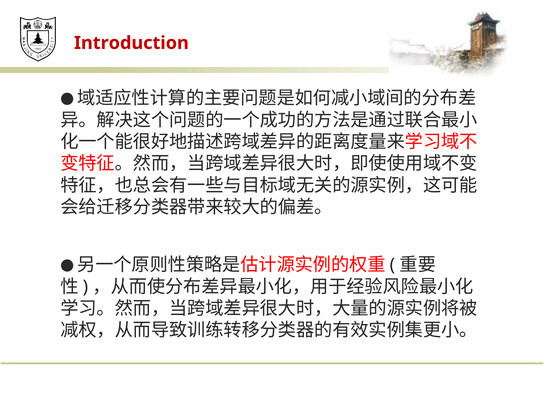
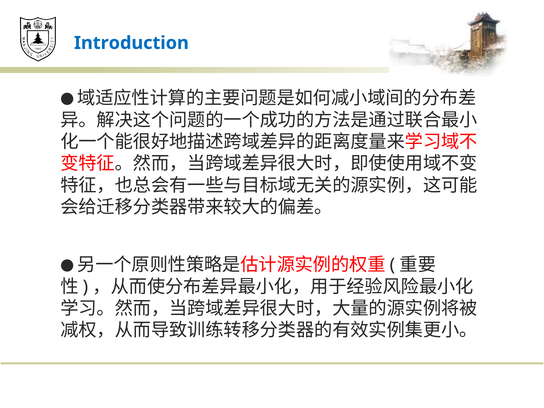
Introduction colour: red -> blue
